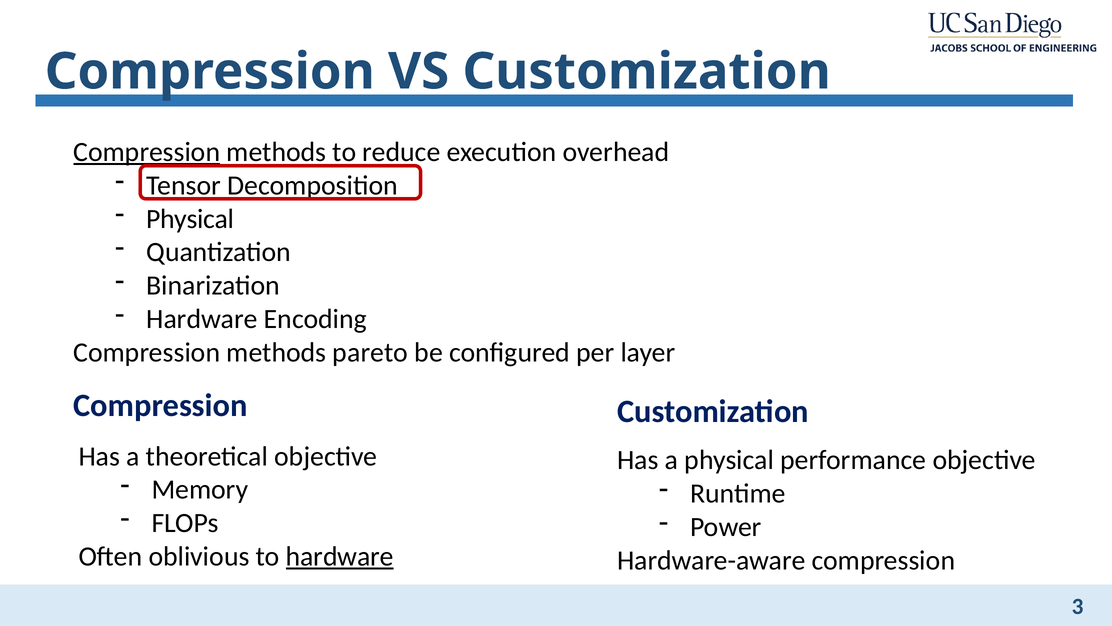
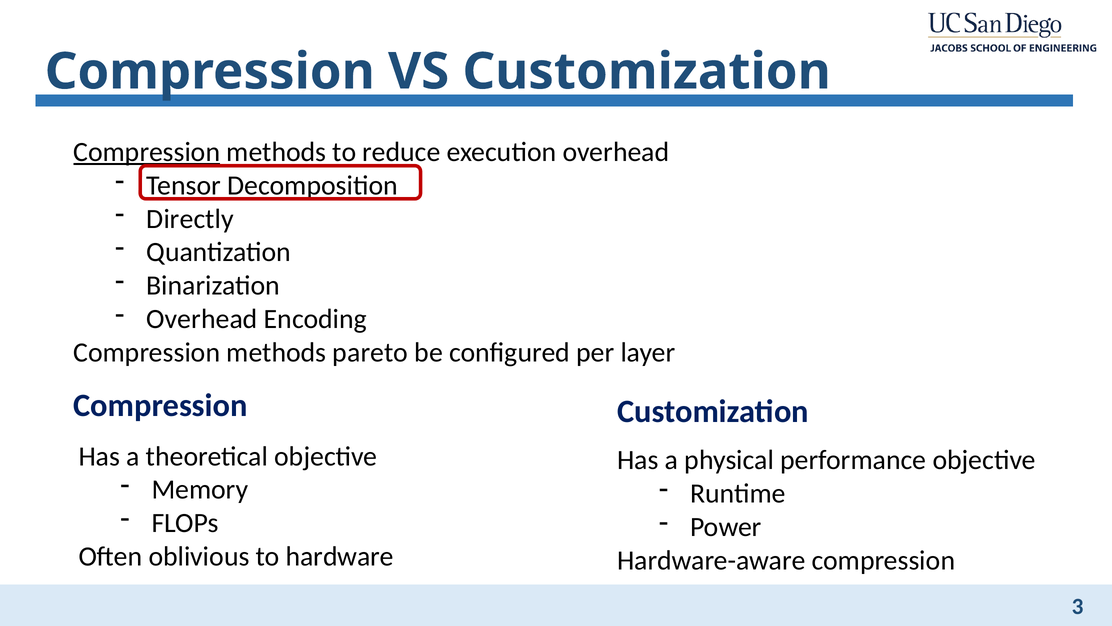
Physical at (190, 219): Physical -> Directly
Hardware at (202, 319): Hardware -> Overhead
hardware at (340, 556) underline: present -> none
